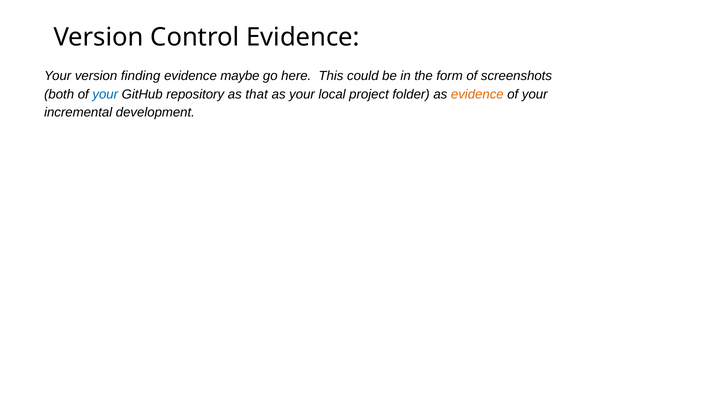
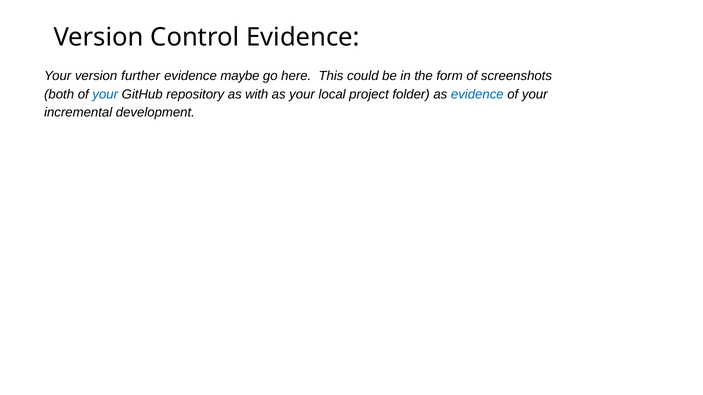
finding: finding -> further
that: that -> with
evidence at (477, 94) colour: orange -> blue
